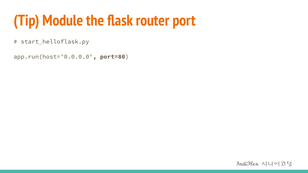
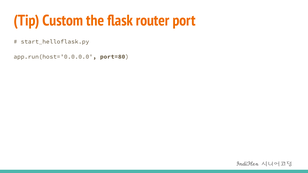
Module: Module -> Custom
